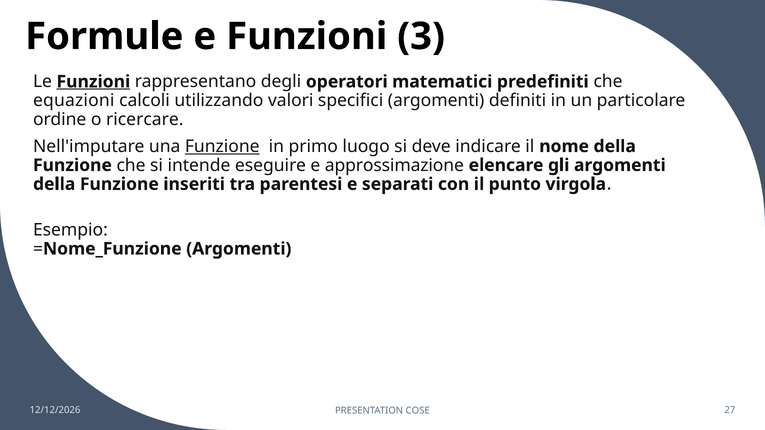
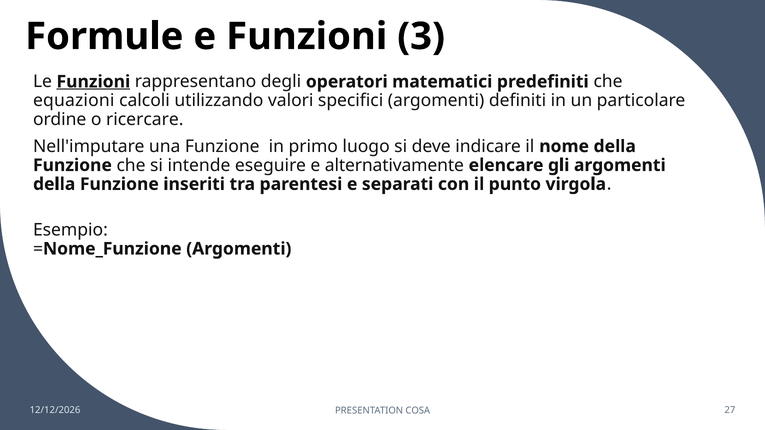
Funzione at (222, 146) underline: present -> none
approssimazione: approssimazione -> alternativamente
COSE: COSE -> COSA
